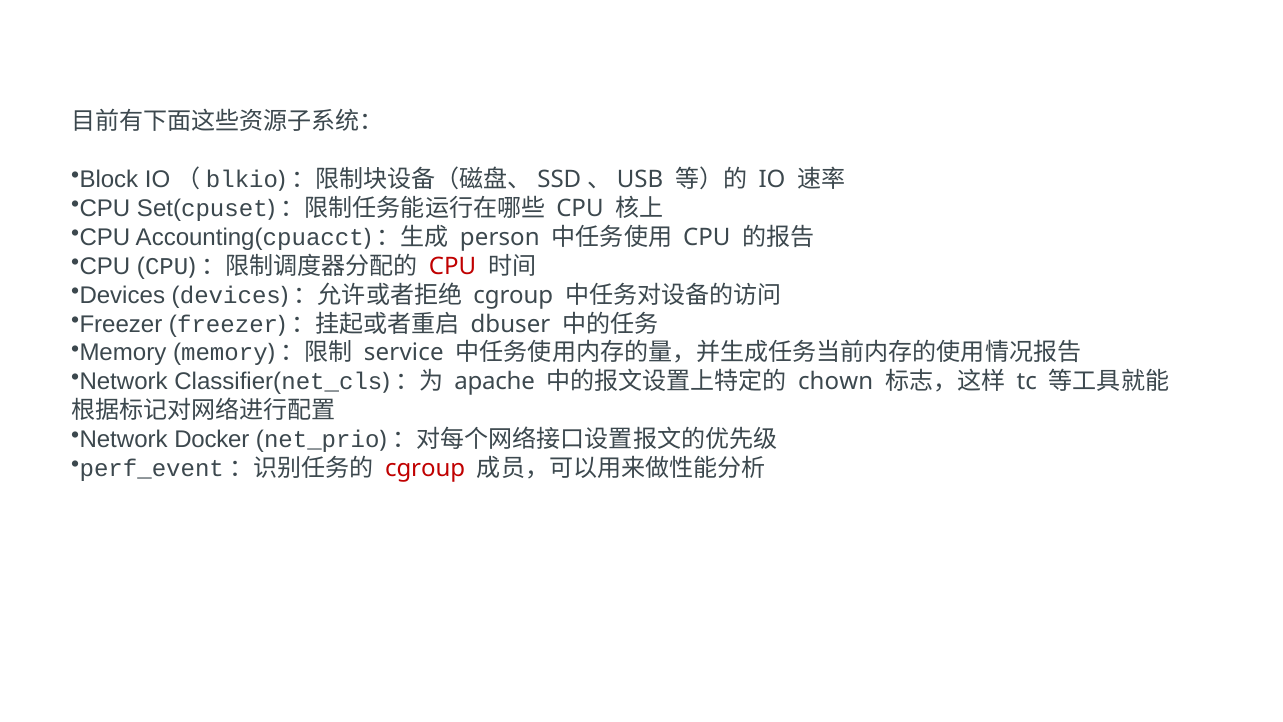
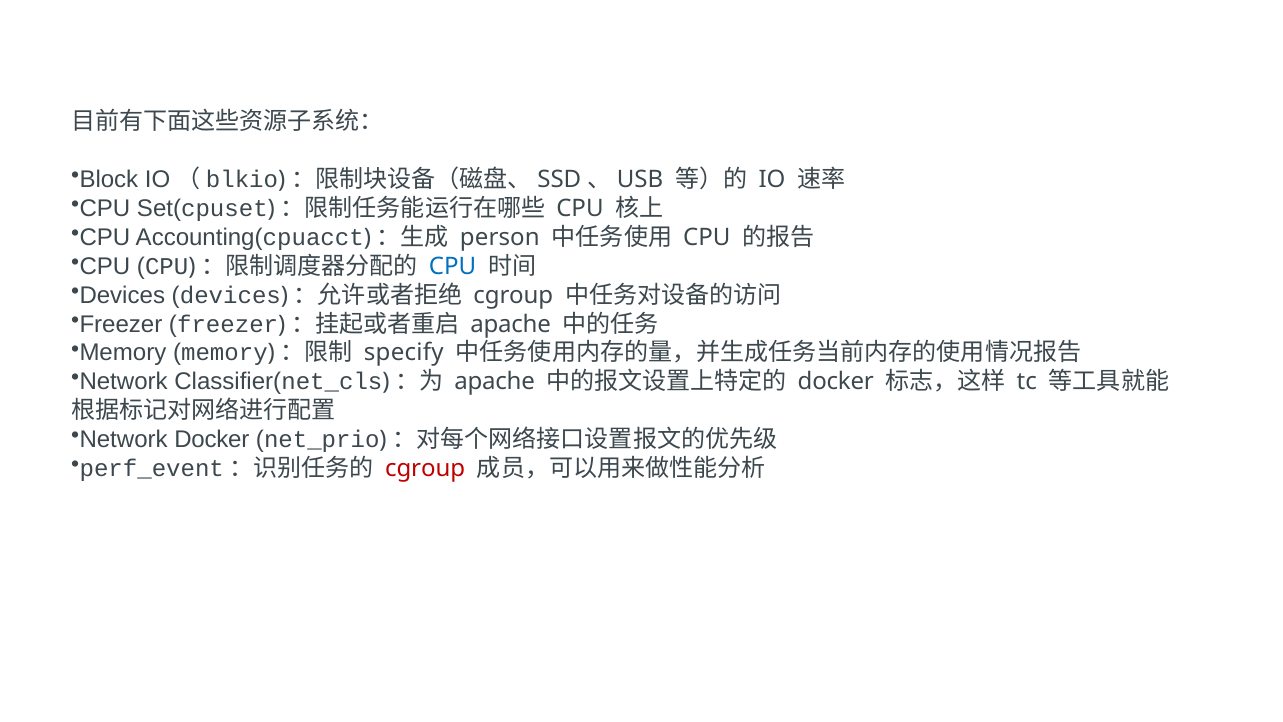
CPU at (453, 266) colour: red -> blue
dbuser at (511, 324): dbuser -> apache
service: service -> specify
chown at (836, 382): chown -> docker
